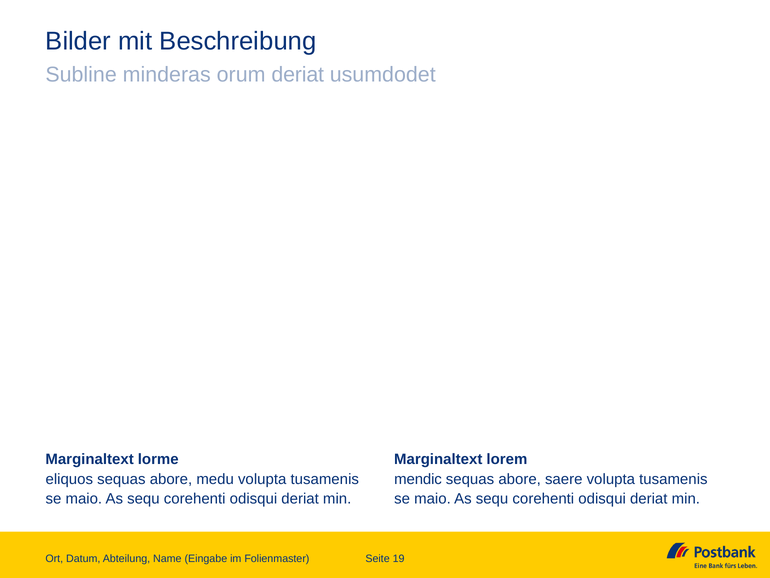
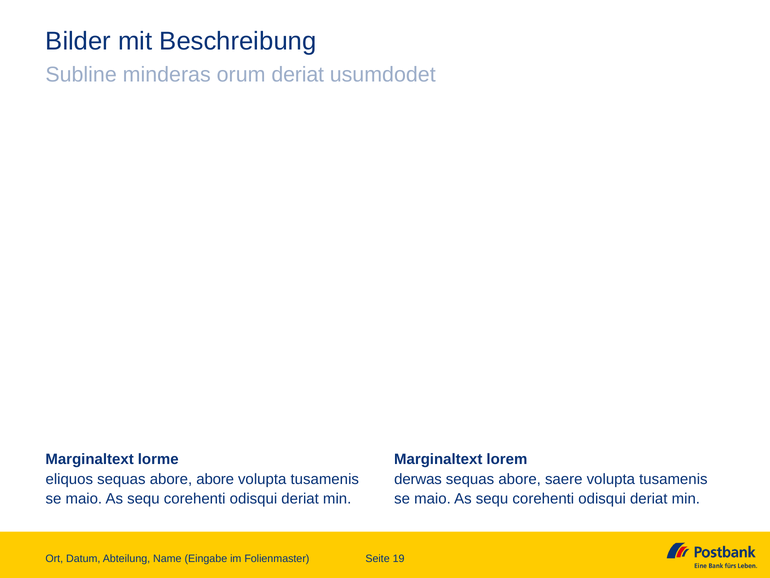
abore medu: medu -> abore
mendic: mendic -> derwas
